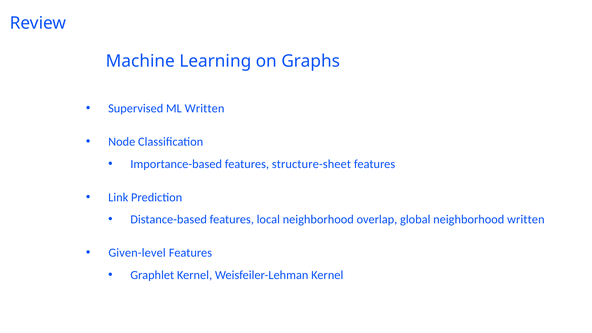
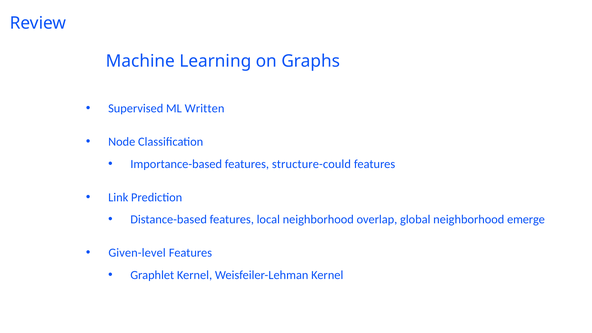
structure-sheet: structure-sheet -> structure-could
neighborhood written: written -> emerge
